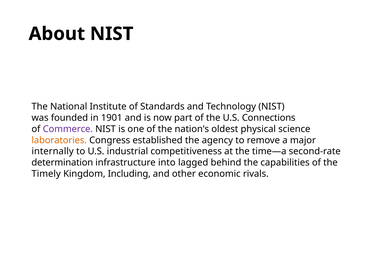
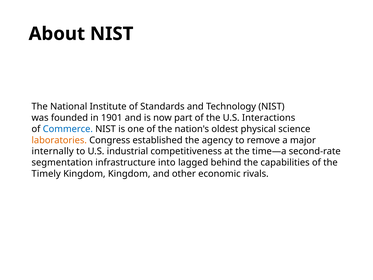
Connections: Connections -> Interactions
Commerce colour: purple -> blue
determination: determination -> segmentation
Kingdom Including: Including -> Kingdom
